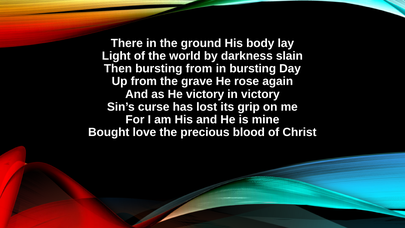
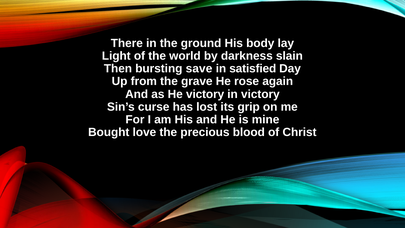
bursting from: from -> save
in bursting: bursting -> satisfied
